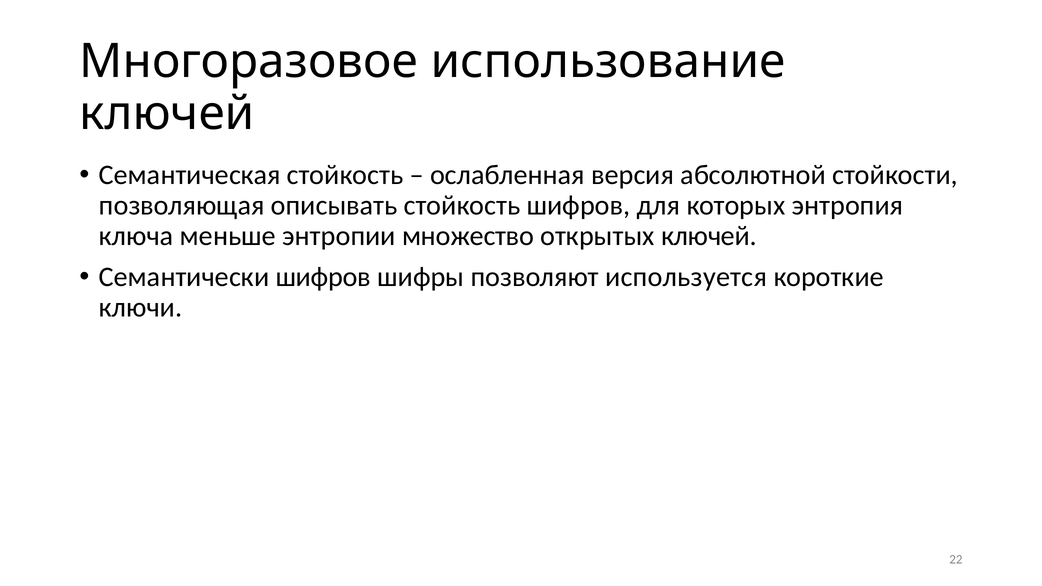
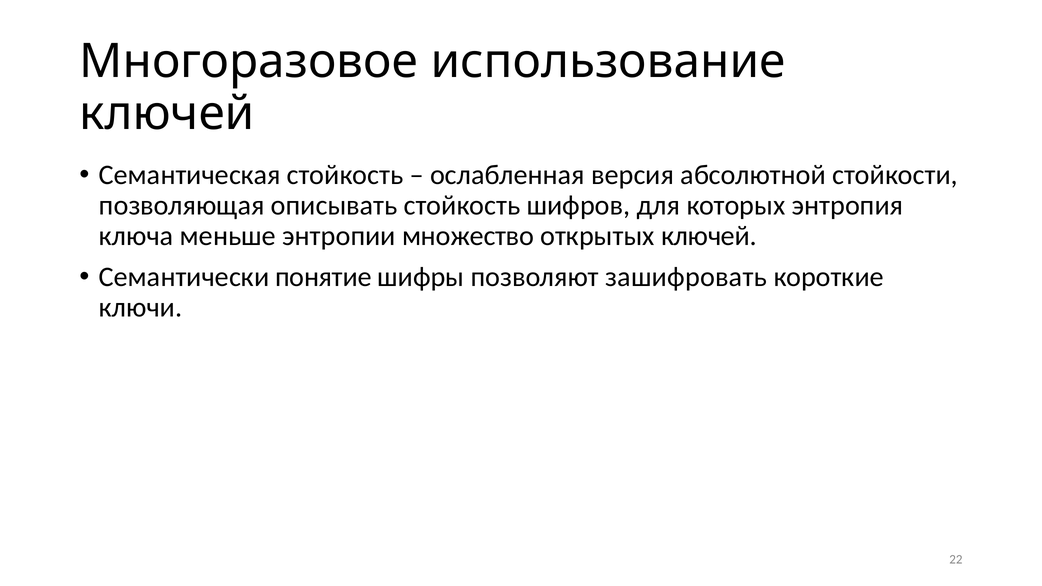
Семантически шифров: шифров -> понятие
используется: используется -> зашифровать
